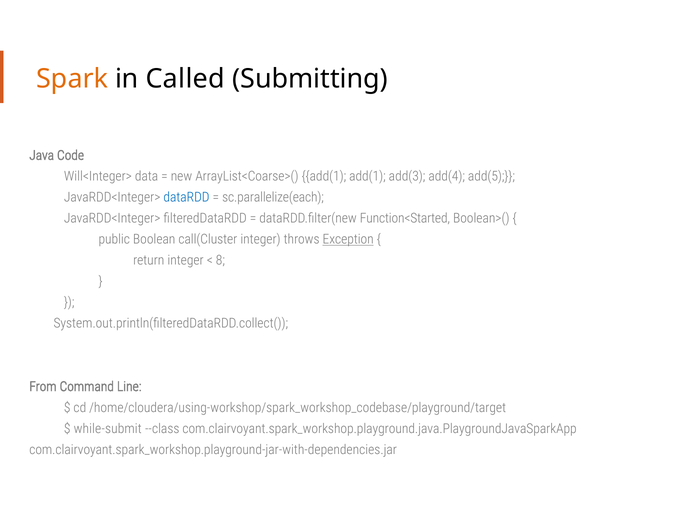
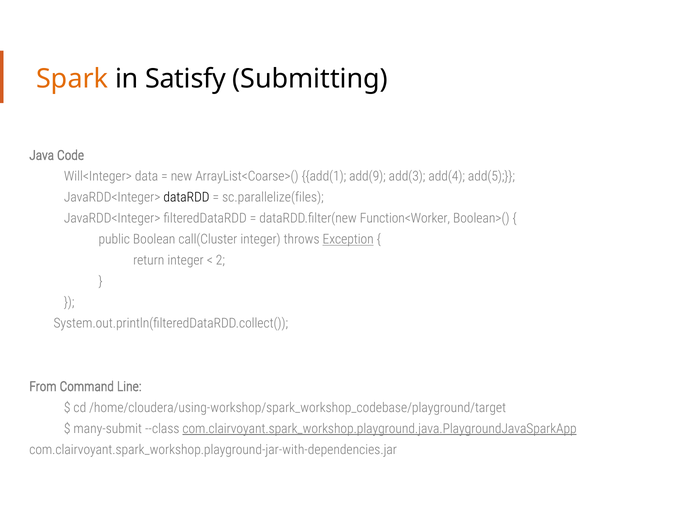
Called: Called -> Satisfy
add(1 add(1: add(1 -> add(9
dataRDD colour: blue -> black
sc.parallelize(each: sc.parallelize(each -> sc.parallelize(files
Function<Started: Function<Started -> Function<Worker
8: 8 -> 2
while-submit: while-submit -> many-submit
com.clairvoyant.spark_workshop.playground.java.PlaygroundJavaSparkApp underline: none -> present
